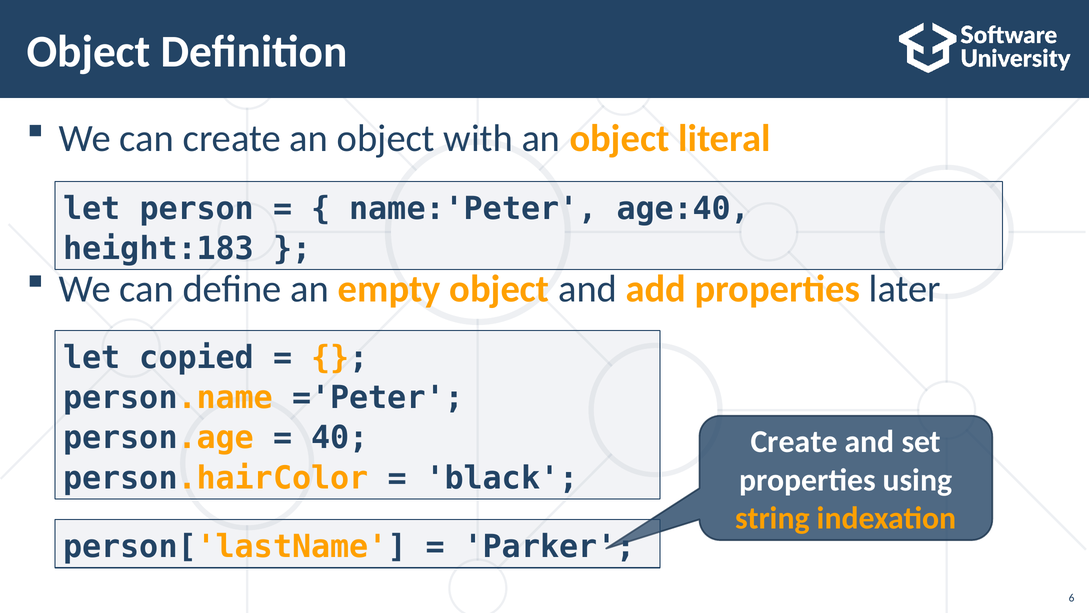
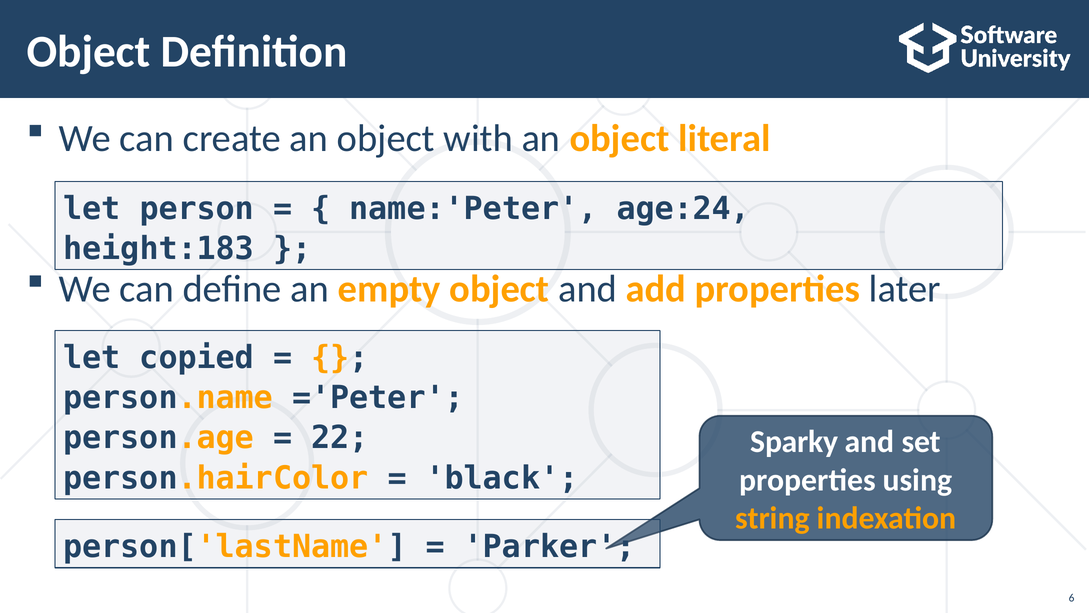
age:40: age:40 -> age:24
40: 40 -> 22
Create at (794, 442): Create -> Sparky
